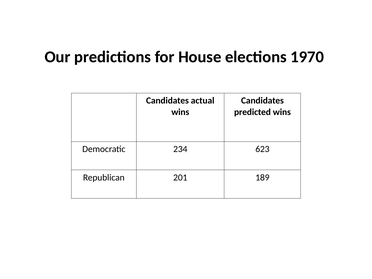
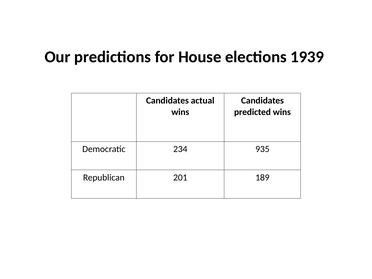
1970: 1970 -> 1939
623: 623 -> 935
